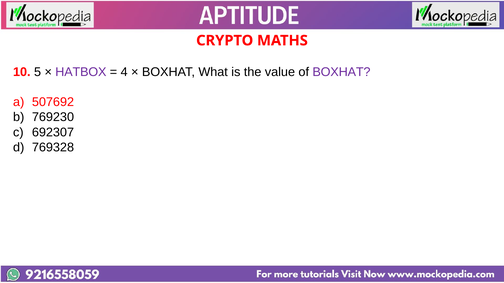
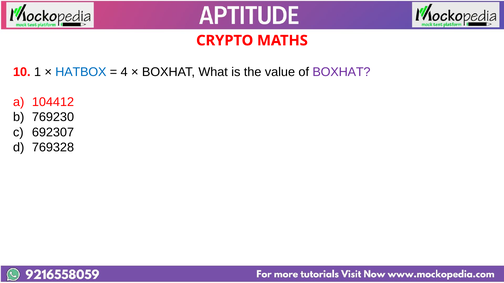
5: 5 -> 1
HATBOX colour: purple -> blue
507692: 507692 -> 104412
